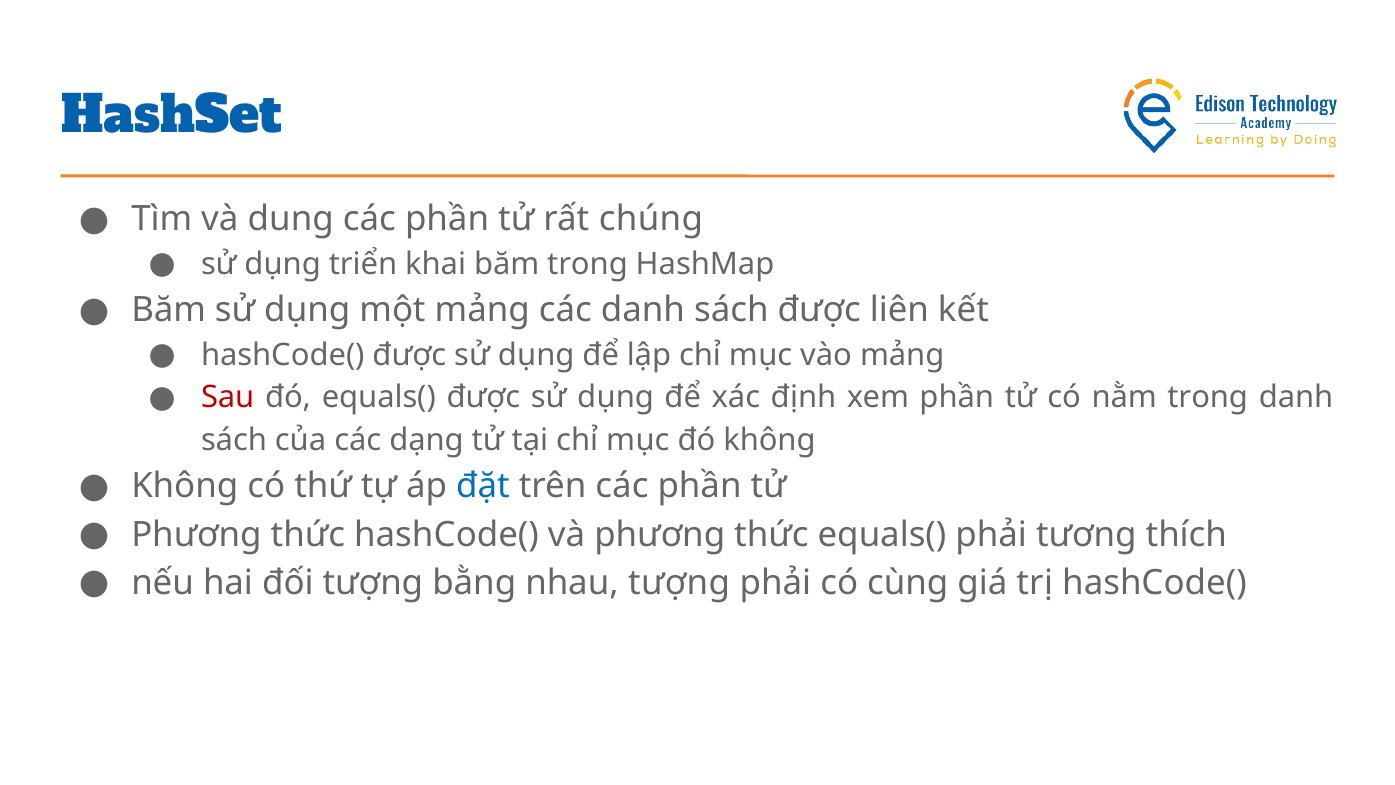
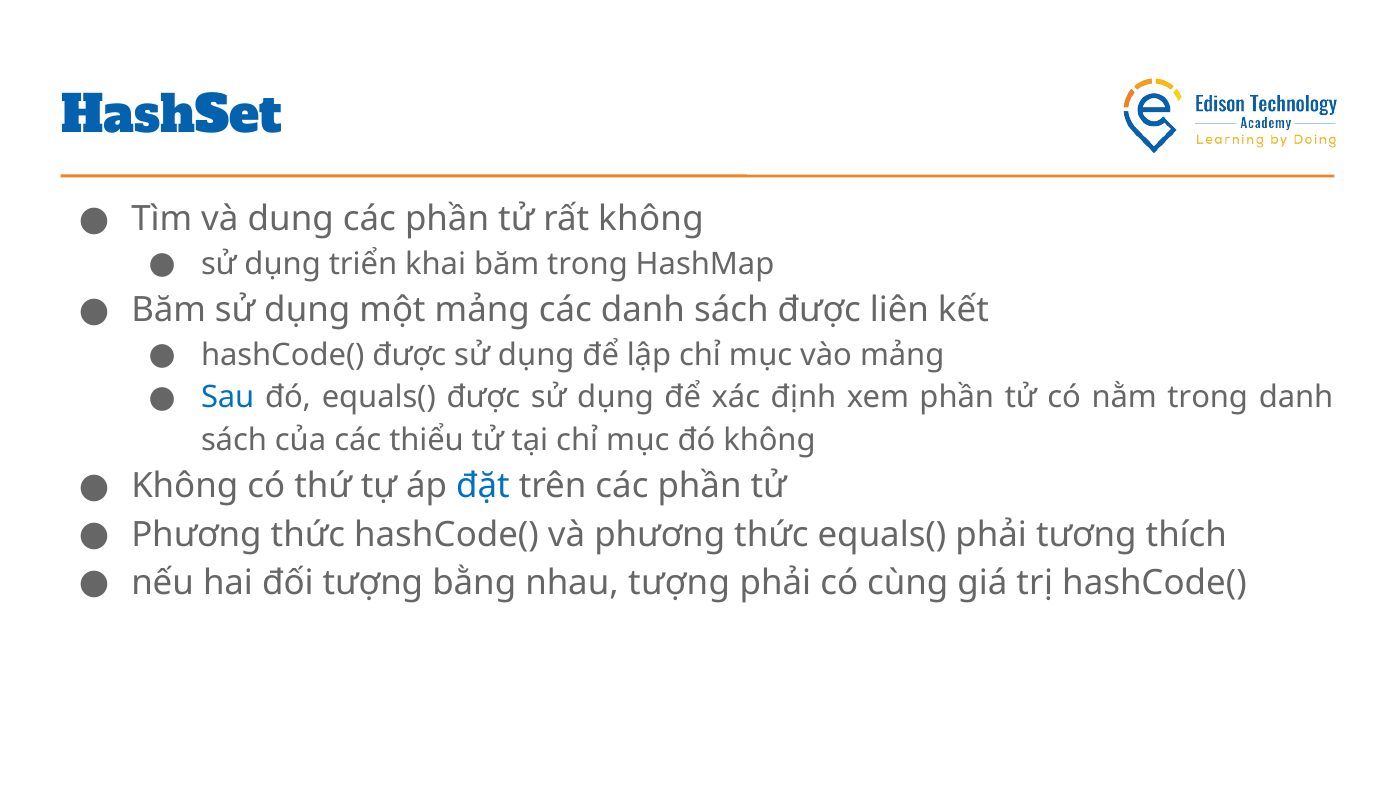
rất chúng: chúng -> không
Sau colour: red -> blue
dạng: dạng -> thiểu
